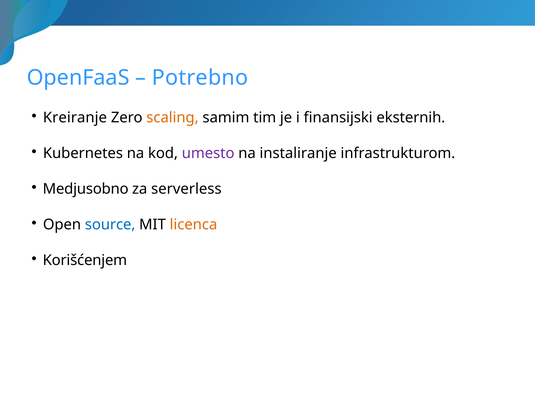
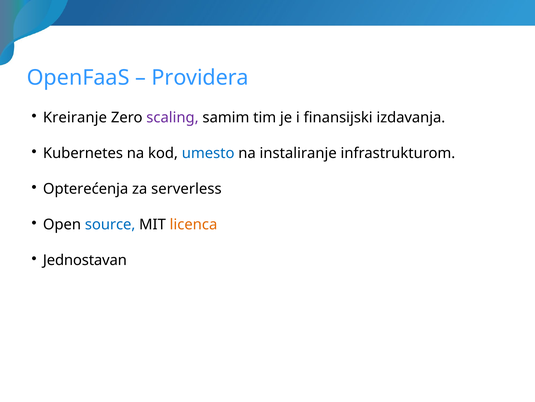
Potrebno: Potrebno -> Providera
scaling colour: orange -> purple
eksternih: eksternih -> izdavanja
umesto colour: purple -> blue
Medjusobno: Medjusobno -> Opterećenja
Korišćenjem: Korišćenjem -> Jednostavan
